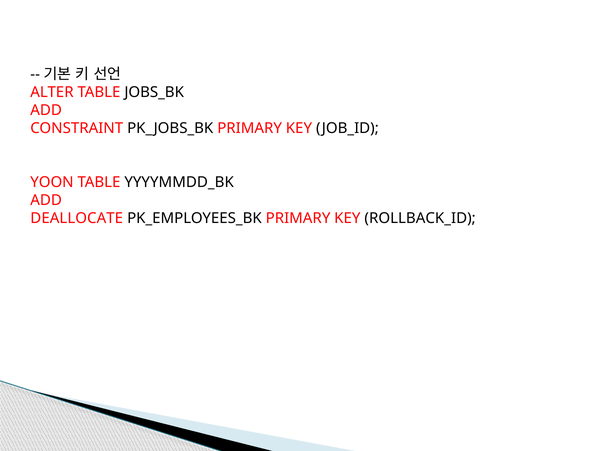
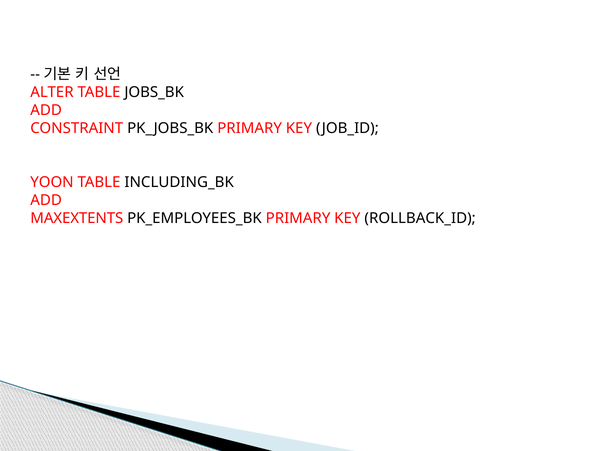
YYYYMMDD_BK: YYYYMMDD_BK -> INCLUDING_BK
DEALLOCATE: DEALLOCATE -> MAXEXTENTS
